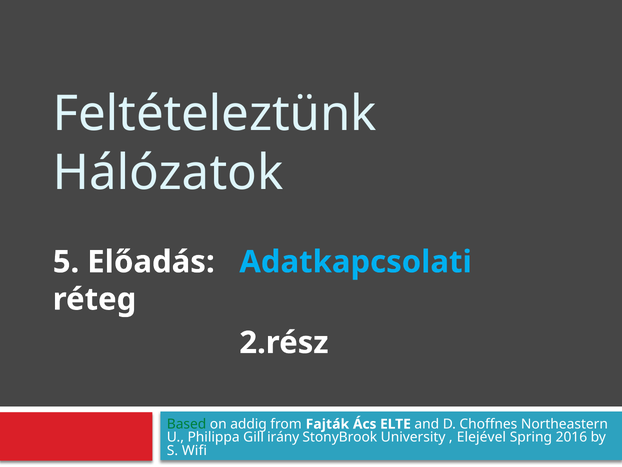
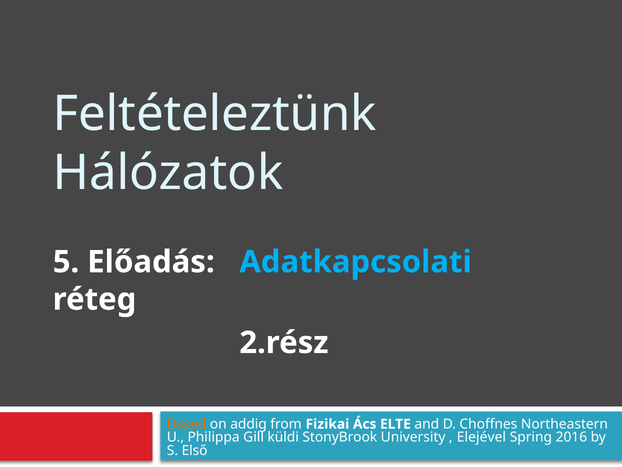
Based colour: green -> orange
Fajták: Fajták -> Fizikai
irány: irány -> küldi
Wifi: Wifi -> Első
